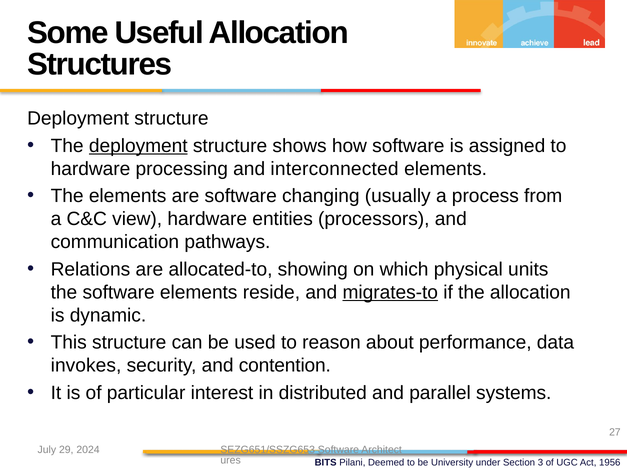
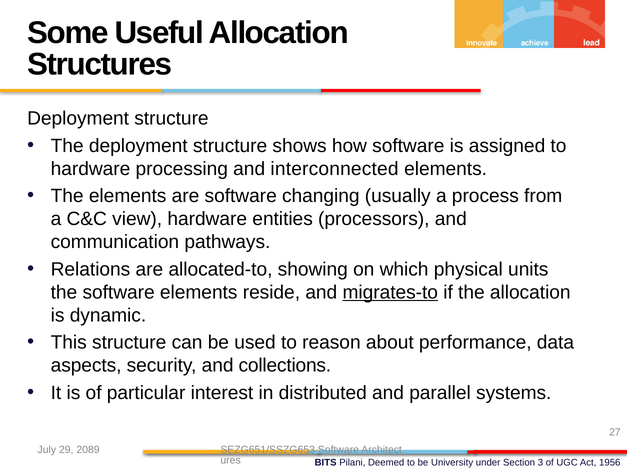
deployment at (138, 146) underline: present -> none
invokes: invokes -> aspects
contention: contention -> collections
2024: 2024 -> 2089
